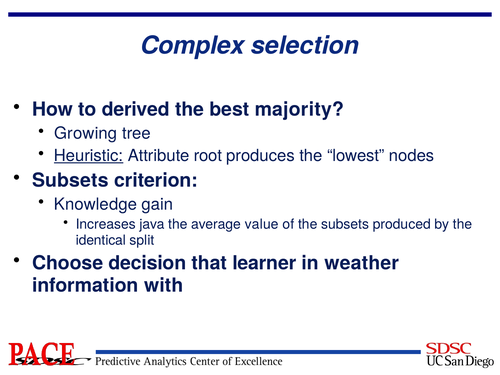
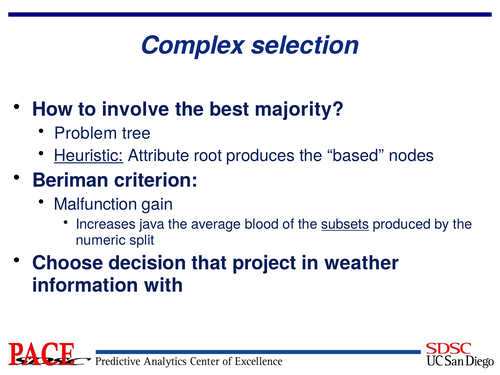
derived: derived -> involve
Growing: Growing -> Problem
lowest: lowest -> based
Subsets at (70, 180): Subsets -> Beriman
Knowledge: Knowledge -> Malfunction
value: value -> blood
subsets at (345, 224) underline: none -> present
identical: identical -> numeric
learner: learner -> project
